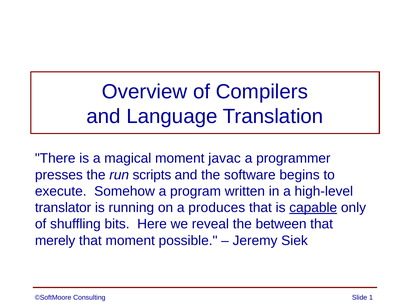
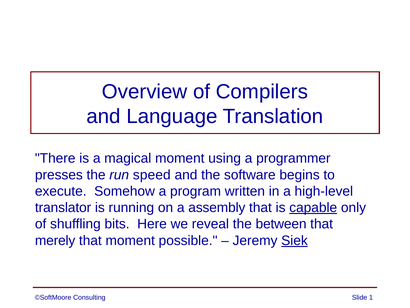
javac: javac -> using
scripts: scripts -> speed
produces: produces -> assembly
Siek underline: none -> present
